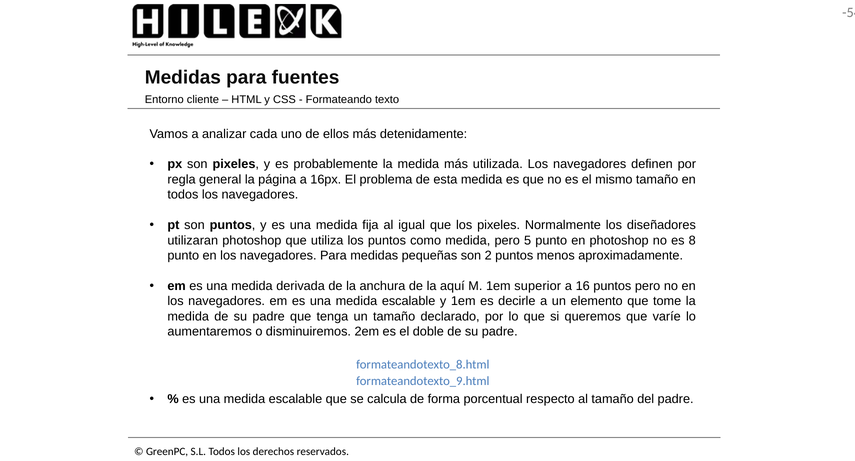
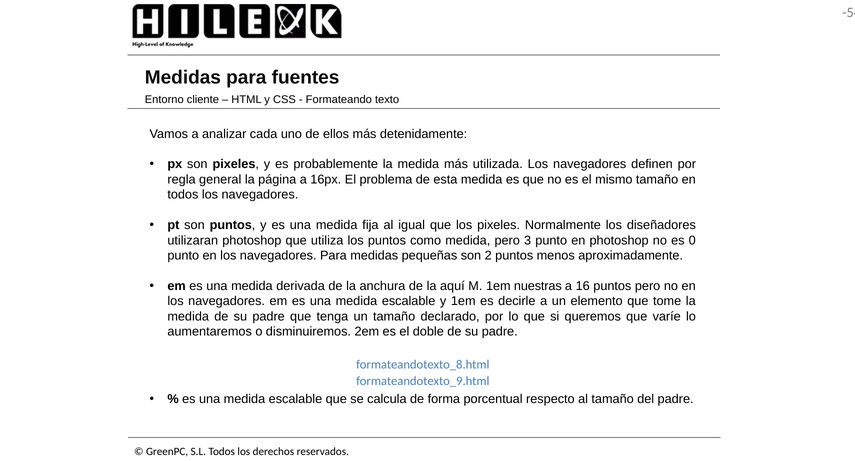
5: 5 -> 3
8: 8 -> 0
superior: superior -> nuestras
